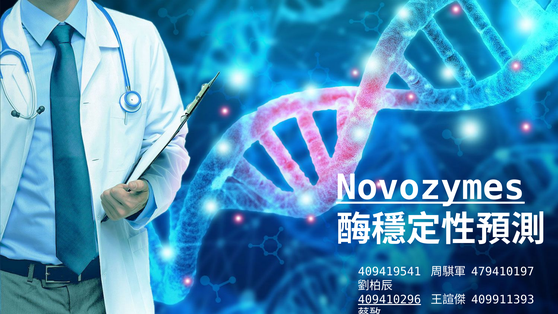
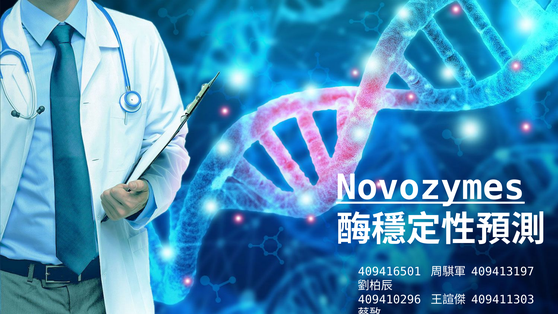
409419541: 409419541 -> 409416501
479410197: 479410197 -> 409413197
409410296 underline: present -> none
409911393: 409911393 -> 409411303
